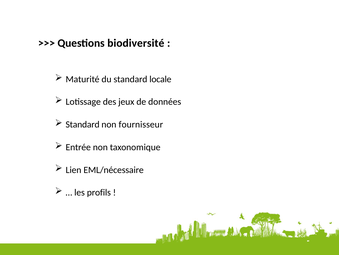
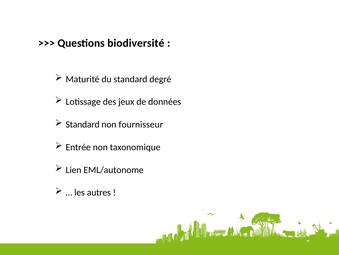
locale: locale -> degré
EML/nécessaire: EML/nécessaire -> EML/autonome
profils: profils -> autres
